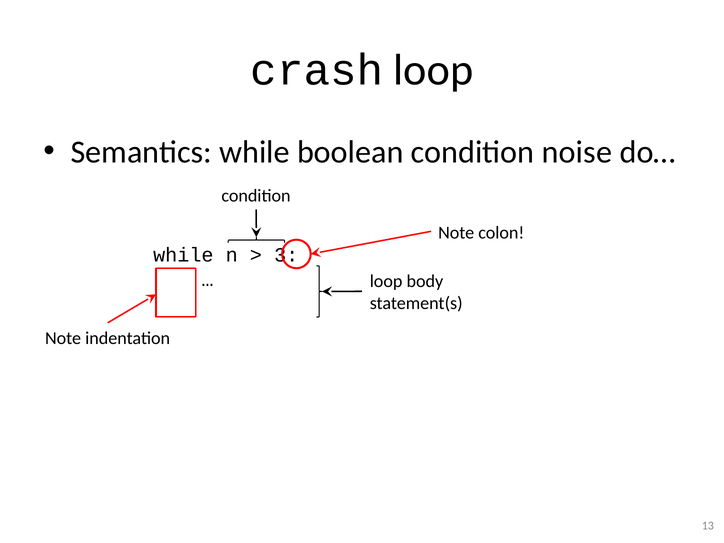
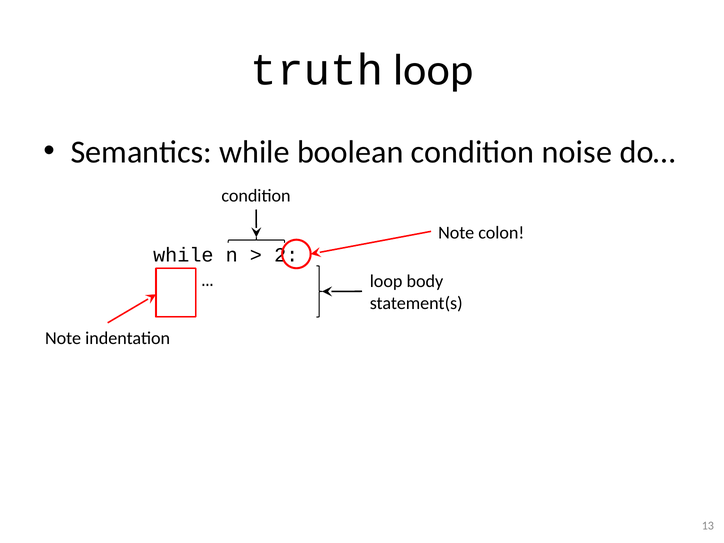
crash: crash -> truth
3: 3 -> 2
